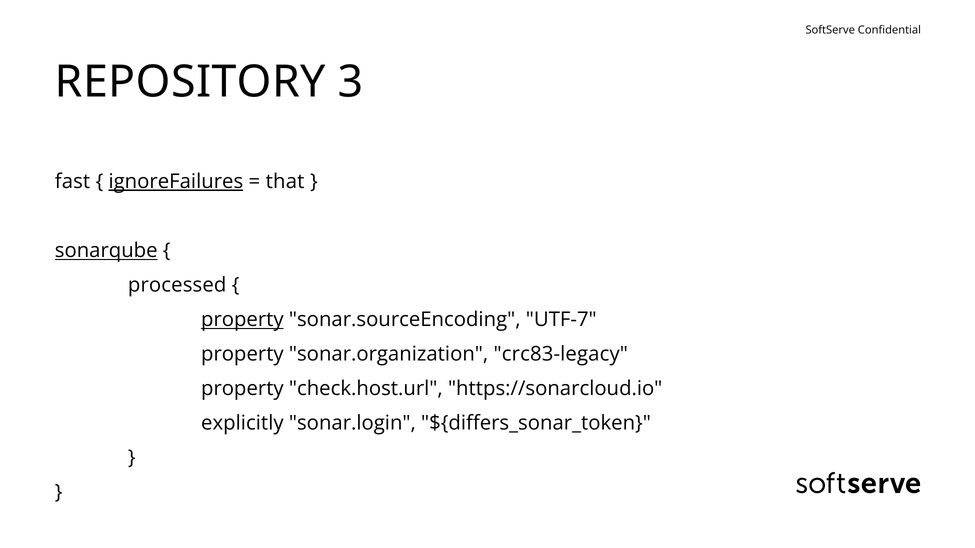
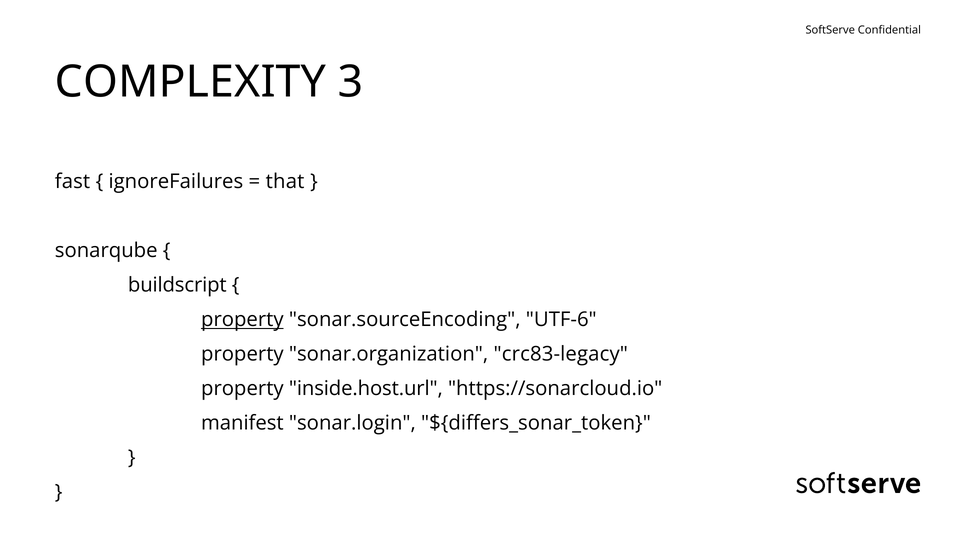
REPOSITORY: REPOSITORY -> COMPLEXITY
ignoreFailures underline: present -> none
sonarqube underline: present -> none
processed: processed -> buildscript
UTF-7: UTF-7 -> UTF-6
check.host.url: check.host.url -> inside.host.url
explicitly: explicitly -> manifest
